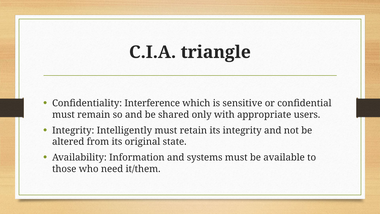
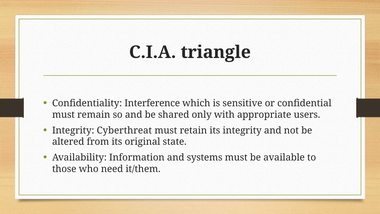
Intelligently: Intelligently -> Cyberthreat
